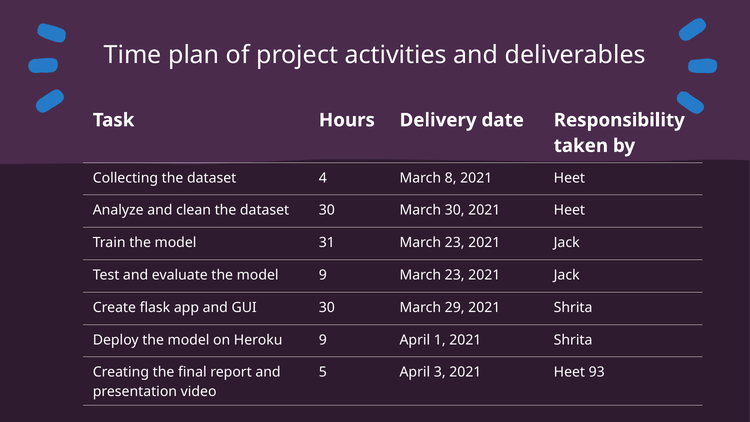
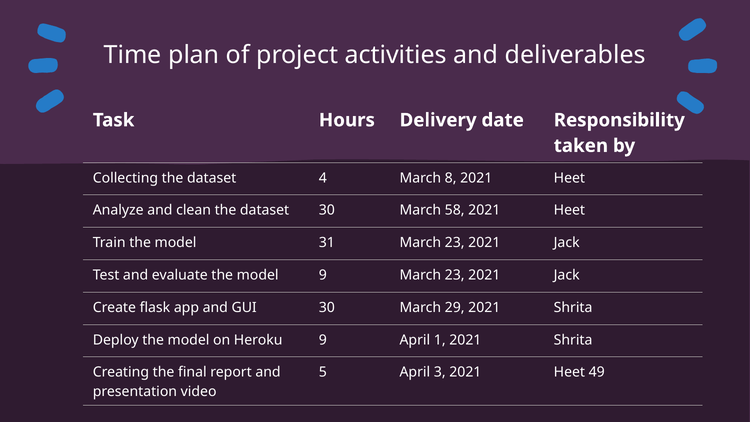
March 30: 30 -> 58
93: 93 -> 49
